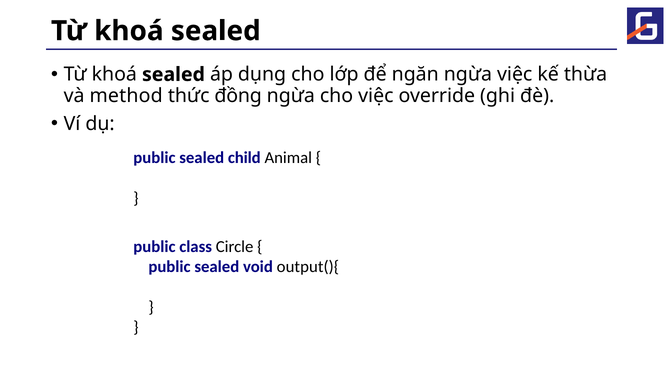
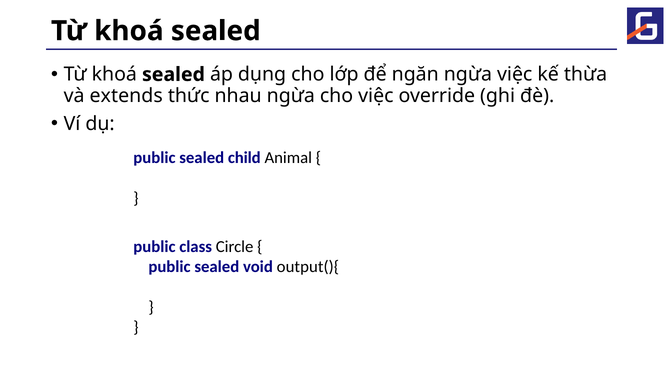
method: method -> extends
đồng: đồng -> nhau
